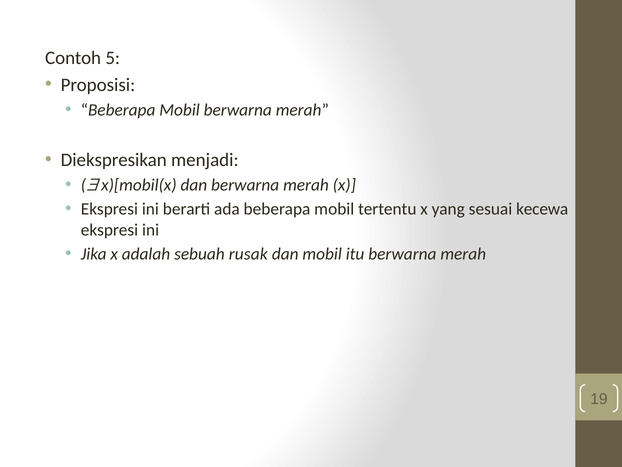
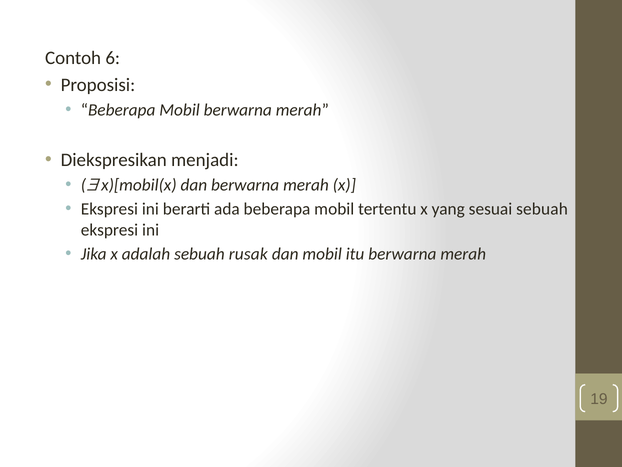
5: 5 -> 6
sesuai kecewa: kecewa -> sebuah
